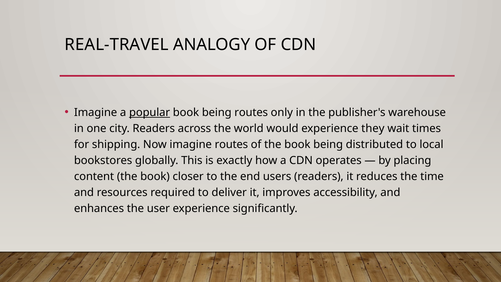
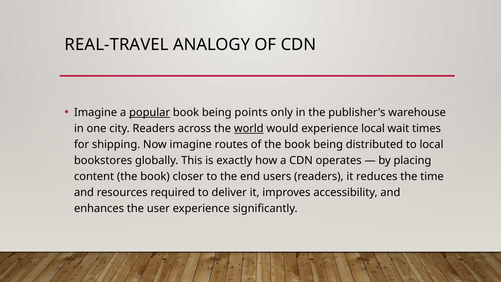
being routes: routes -> points
world underline: none -> present
experience they: they -> local
